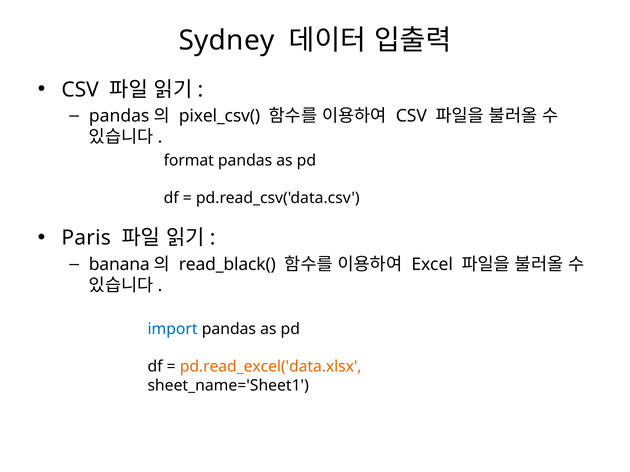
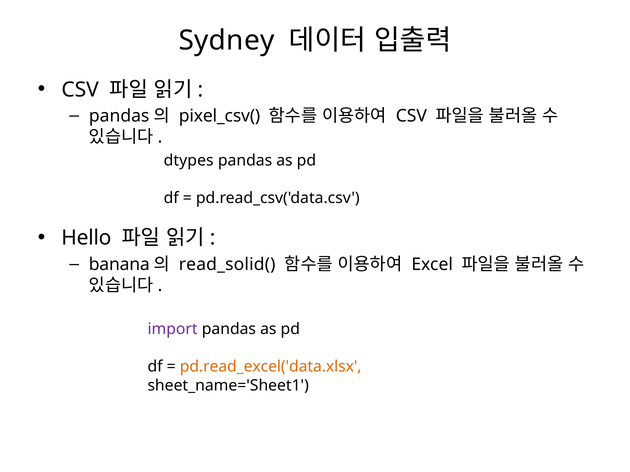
format: format -> dtypes
Paris: Paris -> Hello
read_black(: read_black( -> read_solid(
import colour: blue -> purple
